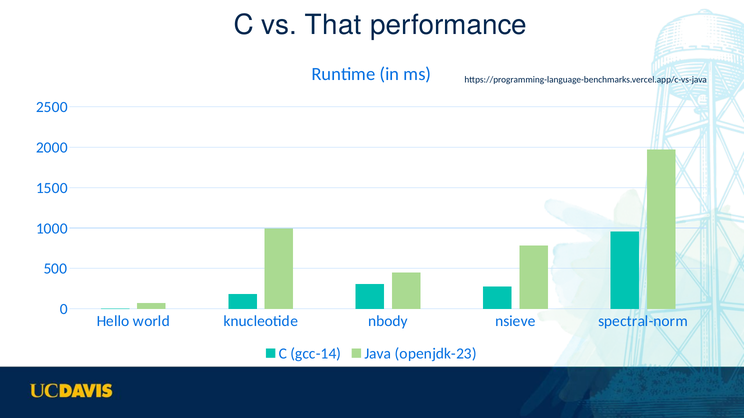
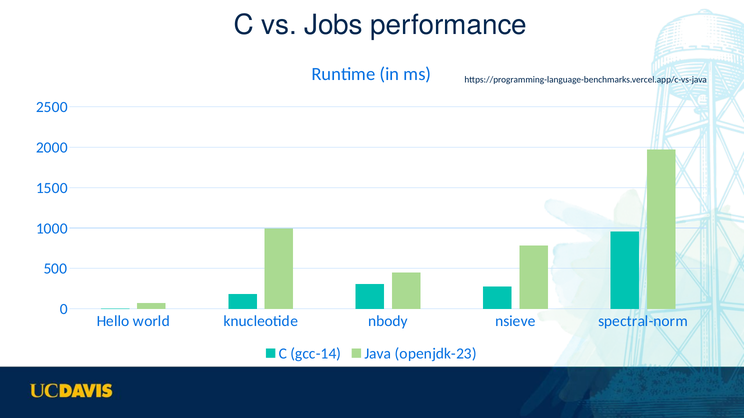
That: That -> Jobs
